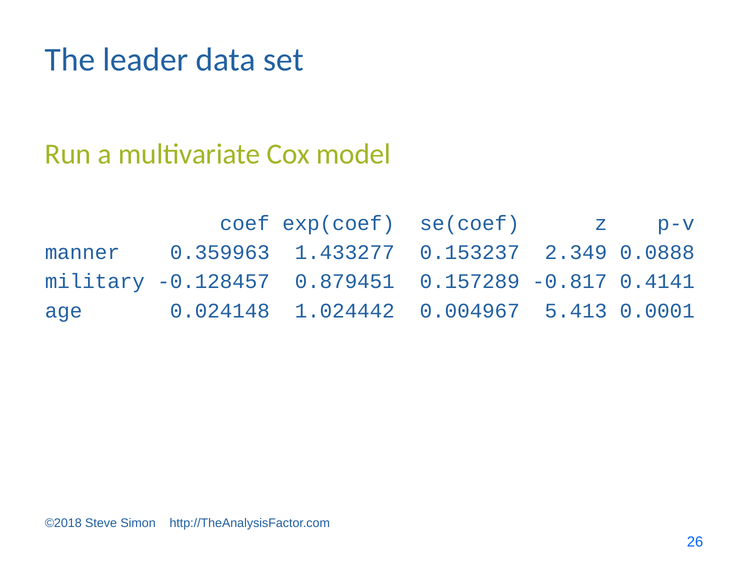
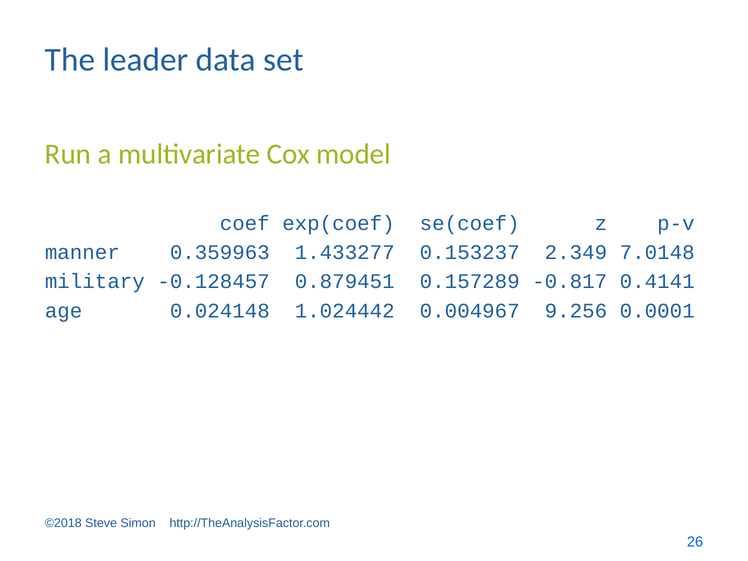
0.0888: 0.0888 -> 7.0148
5.413: 5.413 -> 9.256
